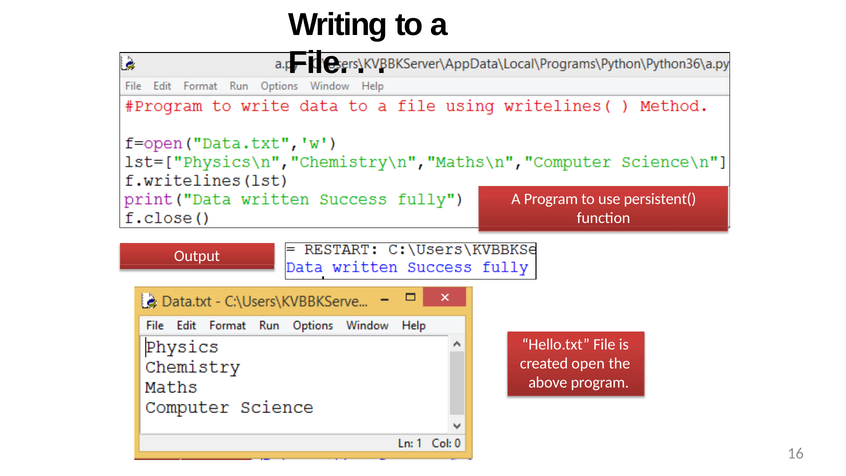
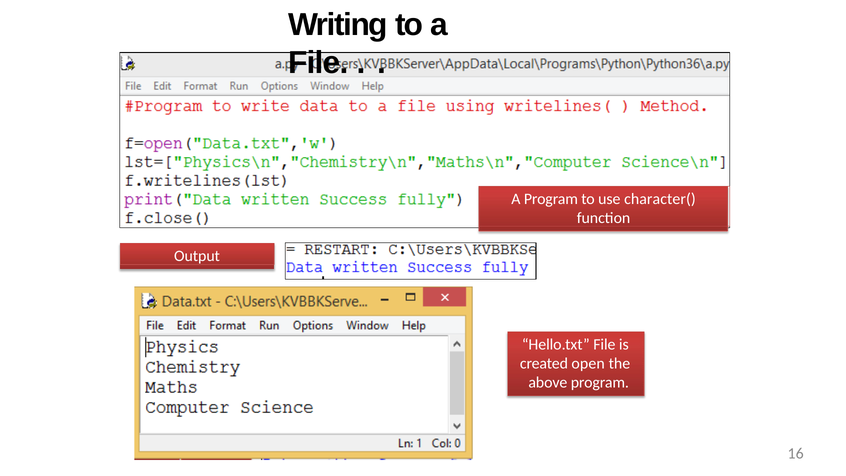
persistent(: persistent( -> character(
